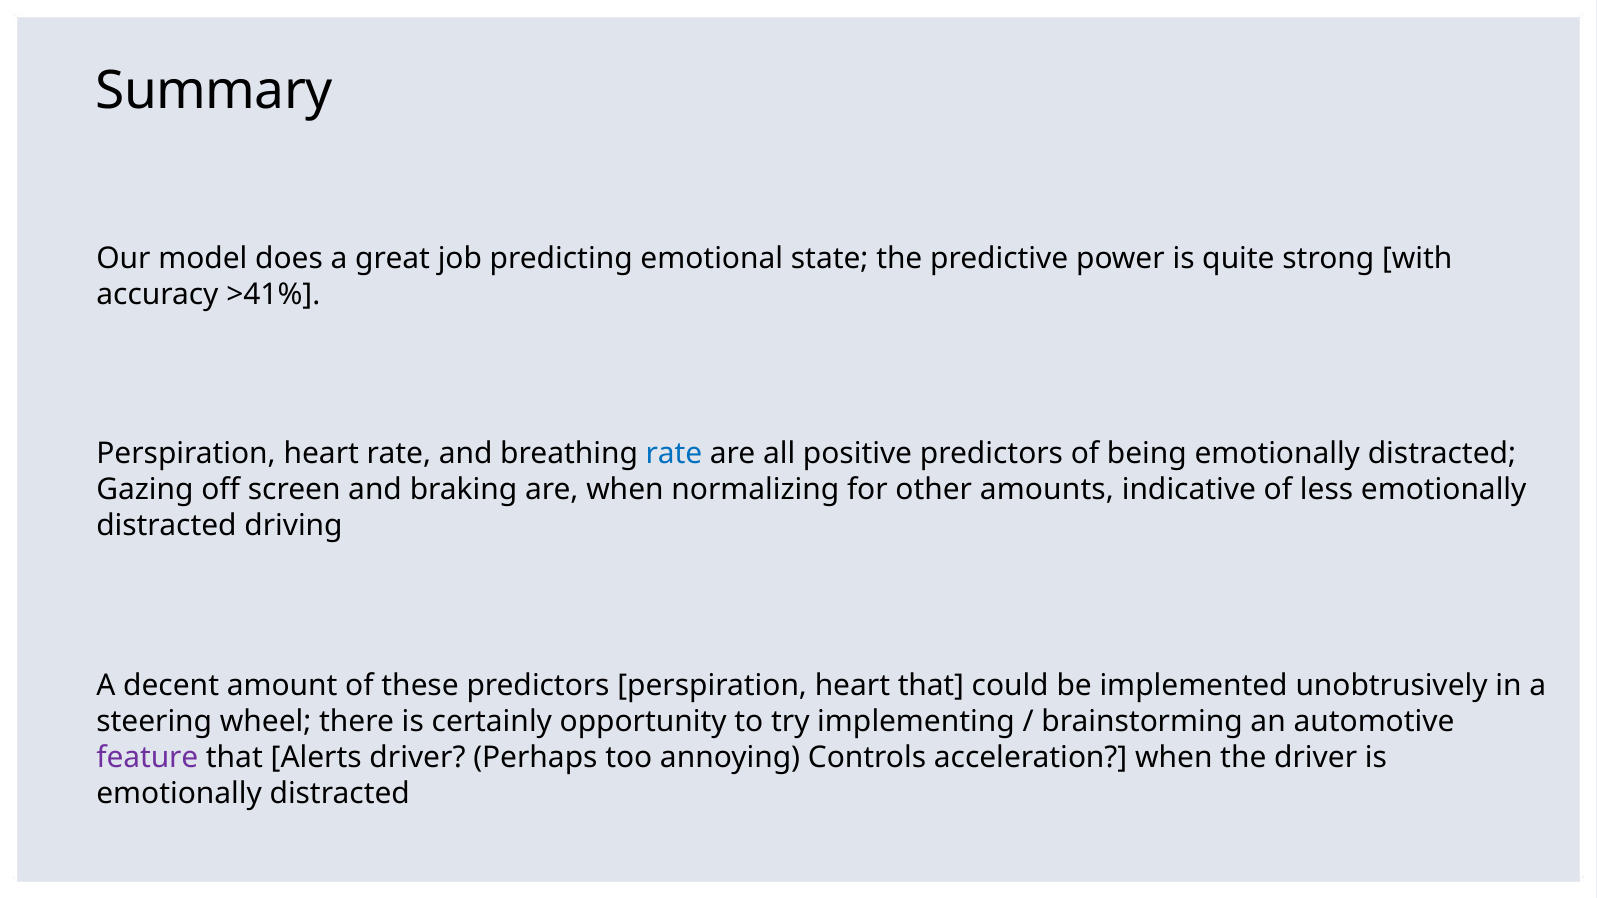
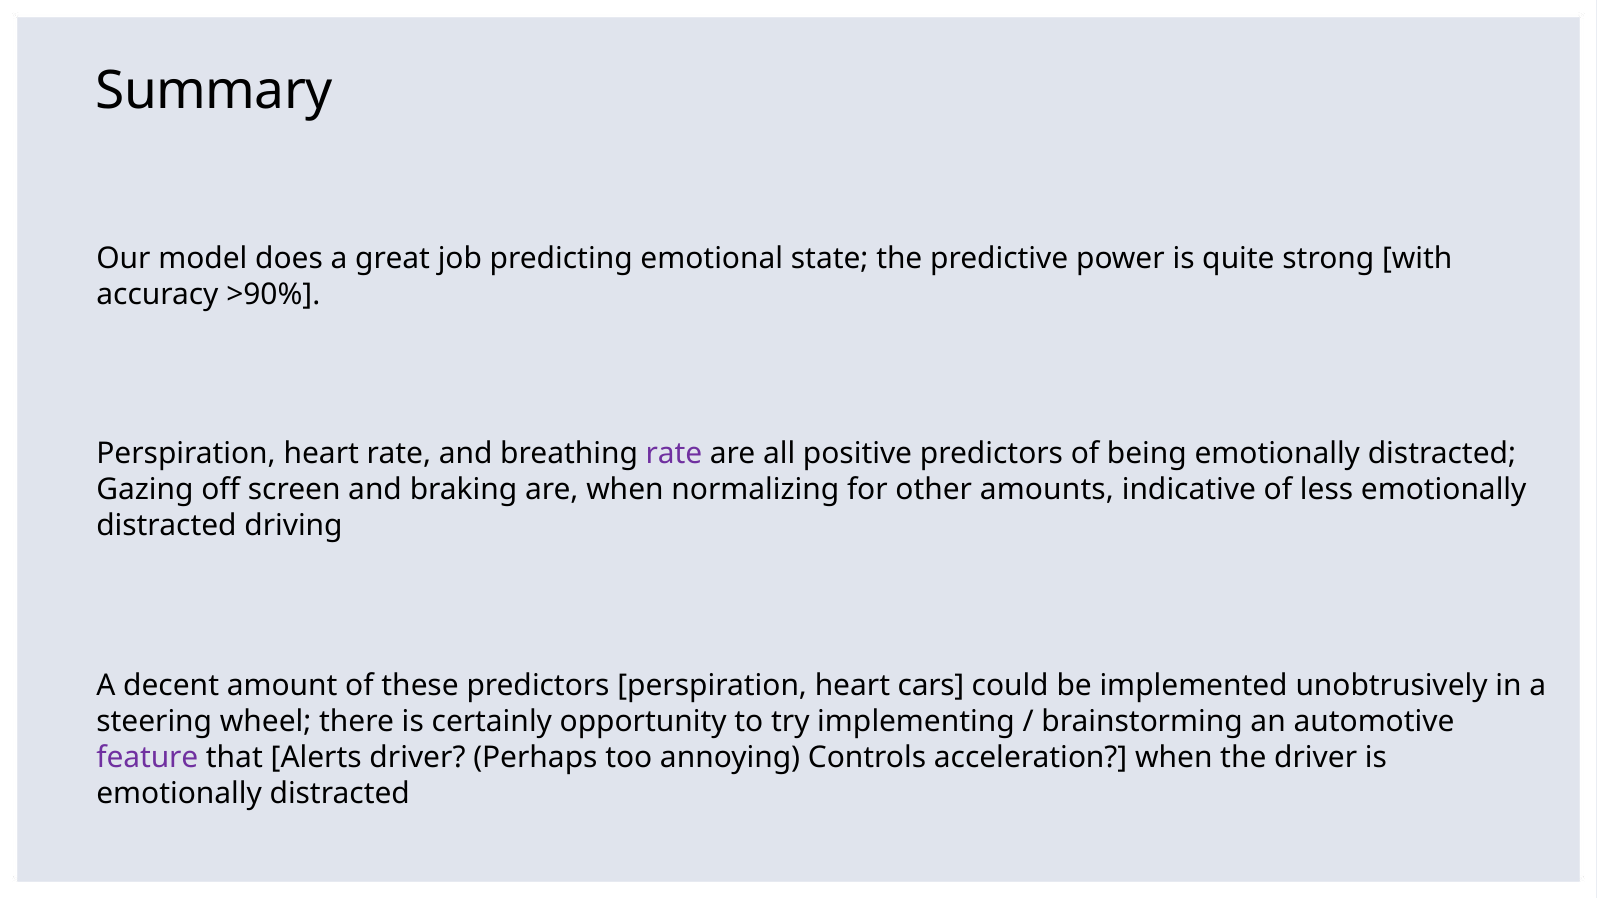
>41%: >41% -> >90%
rate at (674, 454) colour: blue -> purple
heart that: that -> cars
